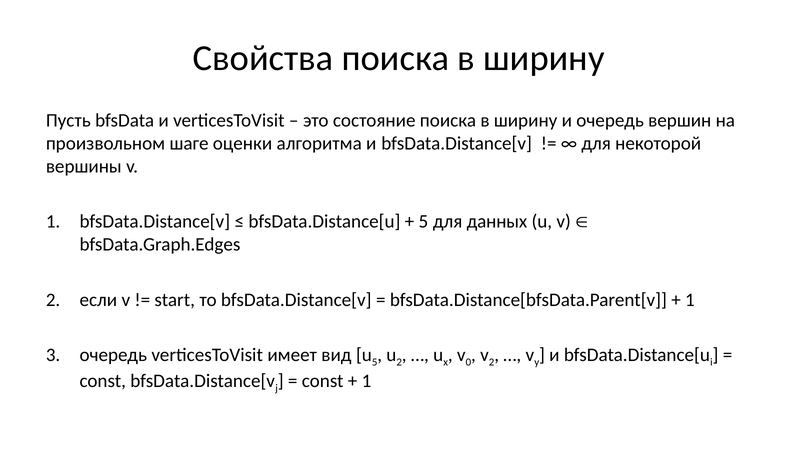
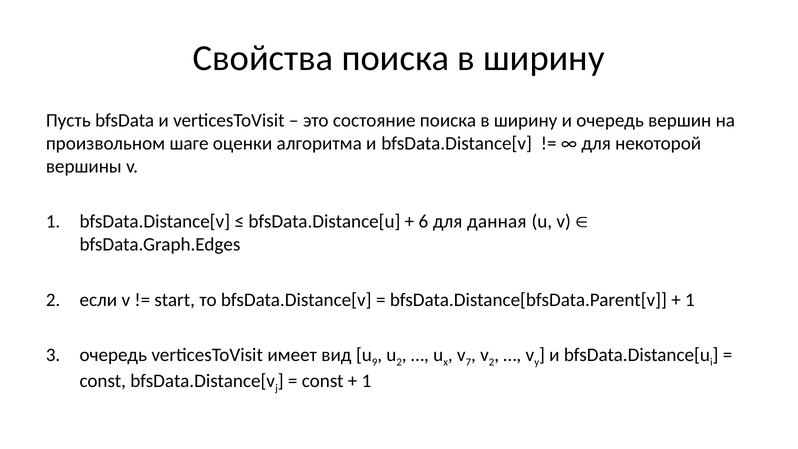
5 at (423, 222): 5 -> 6
данных: данных -> данная
u 5: 5 -> 9
0: 0 -> 7
